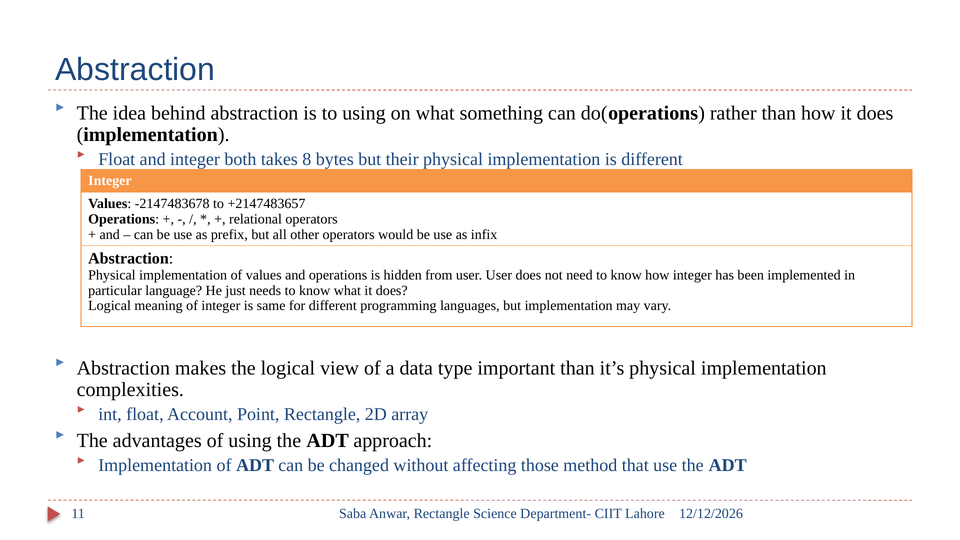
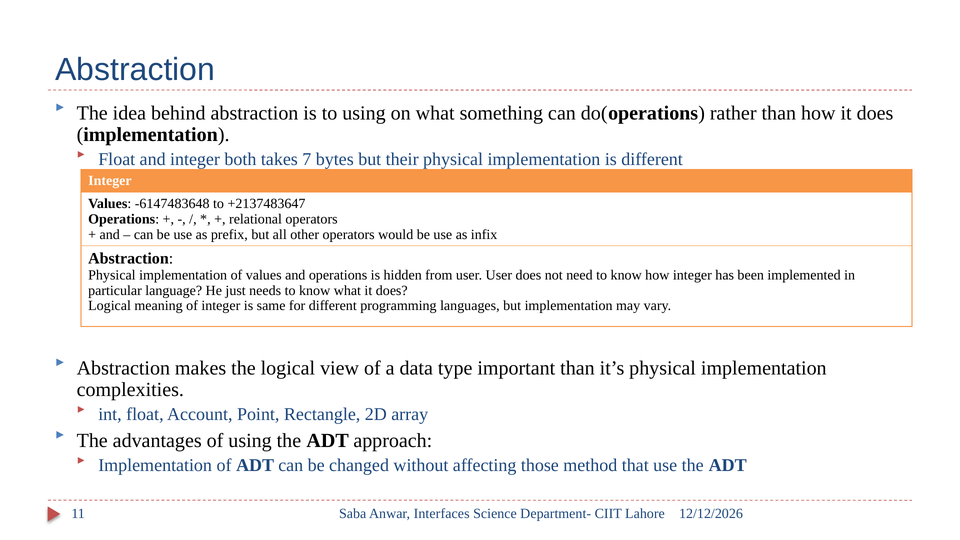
8: 8 -> 7
-2147483678: -2147483678 -> -6147483648
+2147483657: +2147483657 -> +2137483647
Anwar Rectangle: Rectangle -> Interfaces
